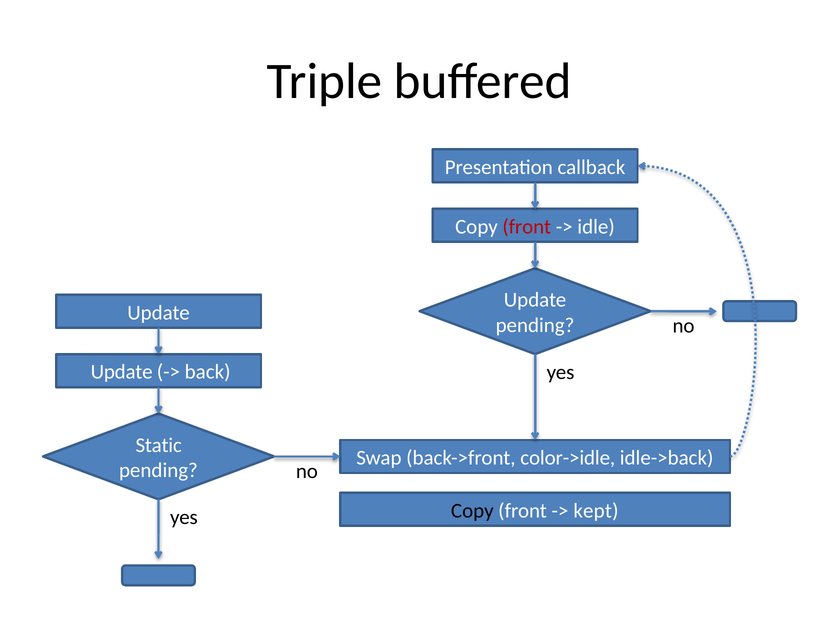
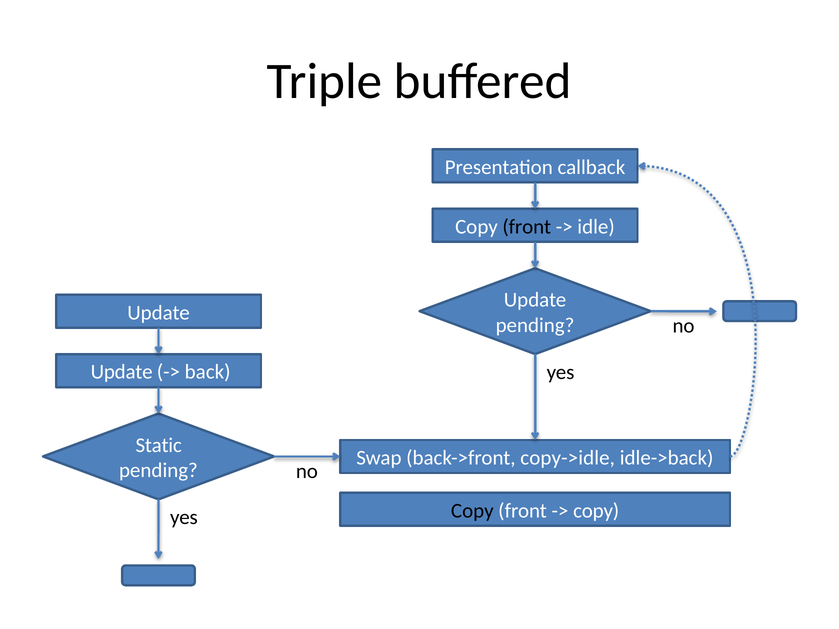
front at (527, 227) colour: red -> black
color->idle: color->idle -> copy->idle
kept at (596, 511): kept -> copy
